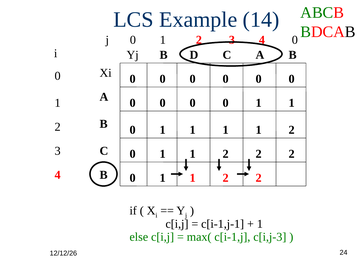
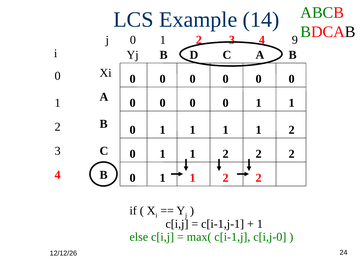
0 at (295, 40): 0 -> 9
c[i,j-3: c[i,j-3 -> c[i,j-0
